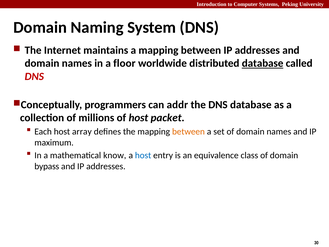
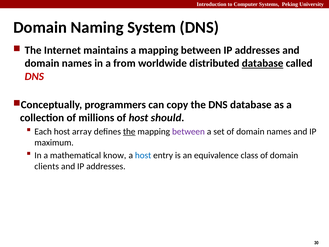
floor: floor -> from
addr: addr -> copy
packet: packet -> should
the at (129, 132) underline: none -> present
between at (188, 132) colour: orange -> purple
bypass: bypass -> clients
